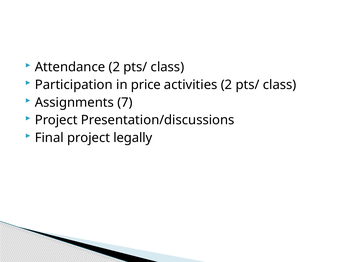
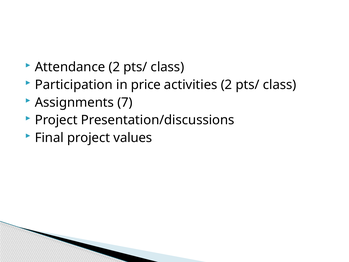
legally: legally -> values
